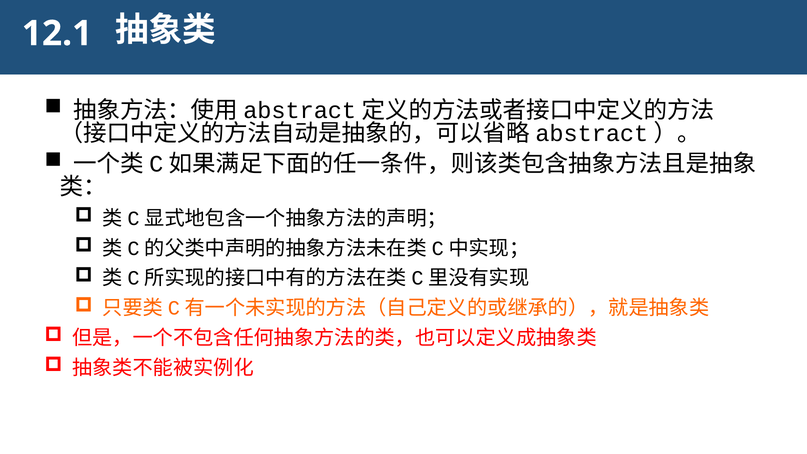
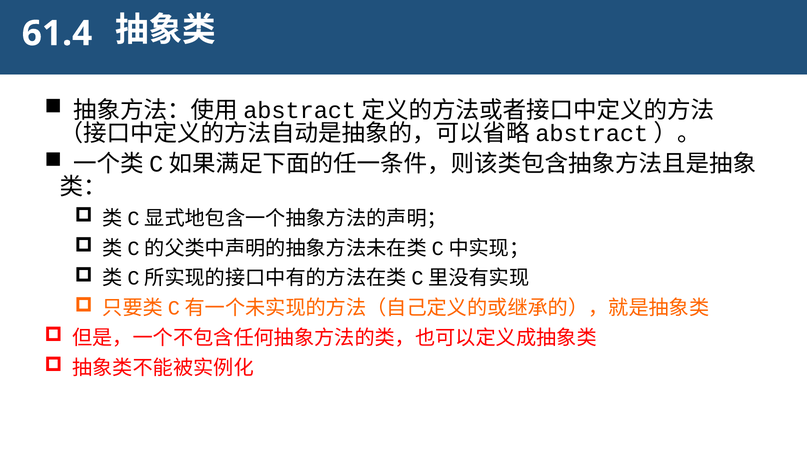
12.1: 12.1 -> 61.4
